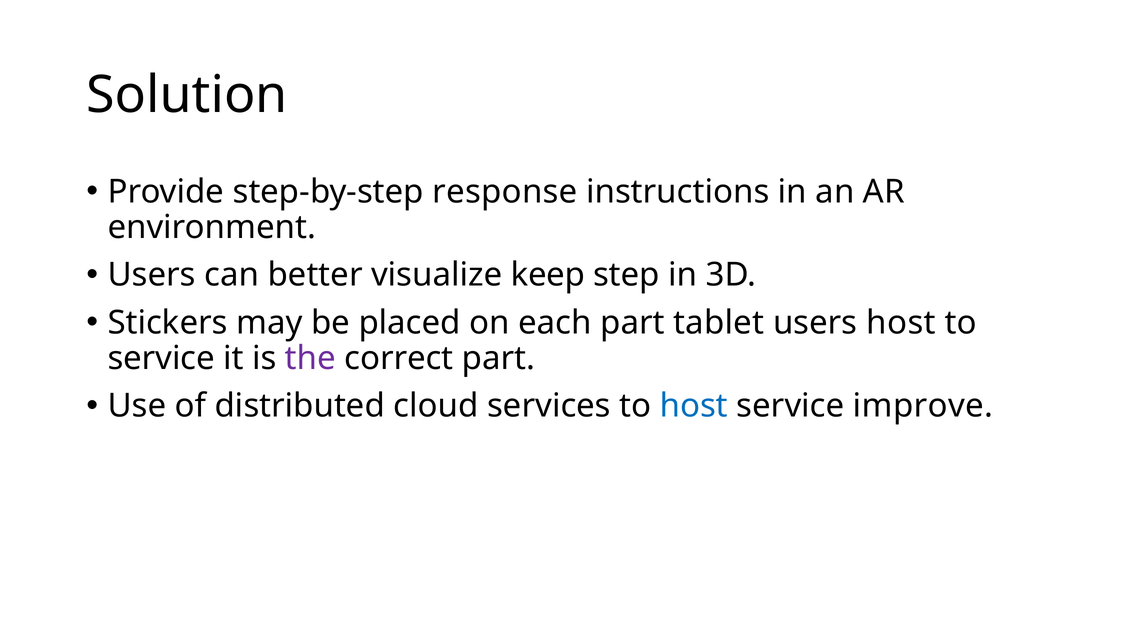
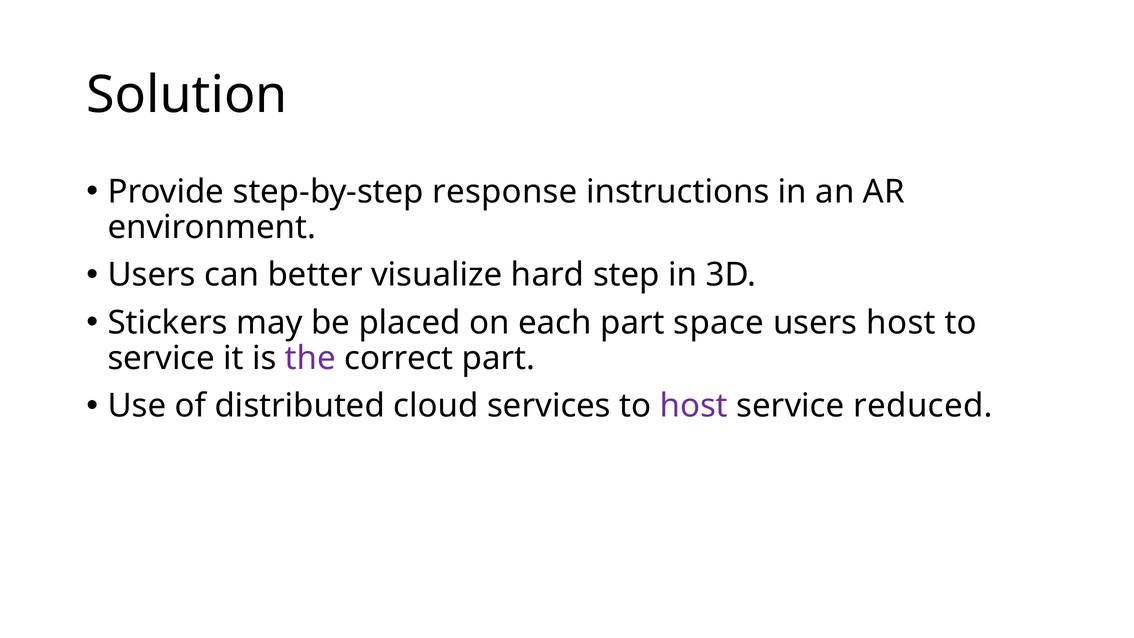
keep: keep -> hard
tablet: tablet -> space
host at (694, 406) colour: blue -> purple
improve: improve -> reduced
